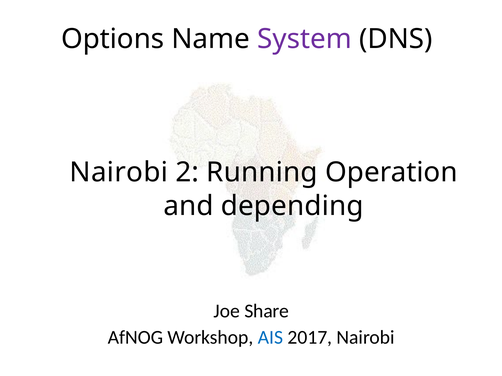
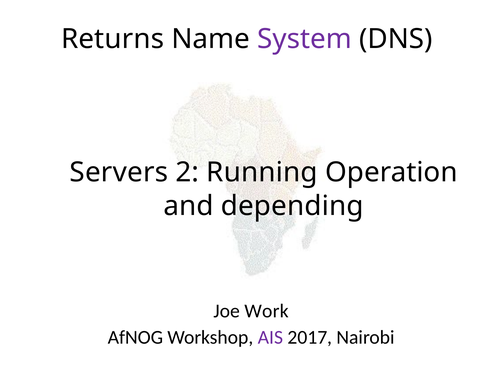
Options: Options -> Returns
Nairobi at (119, 172): Nairobi -> Servers
Share: Share -> Work
AIS colour: blue -> purple
